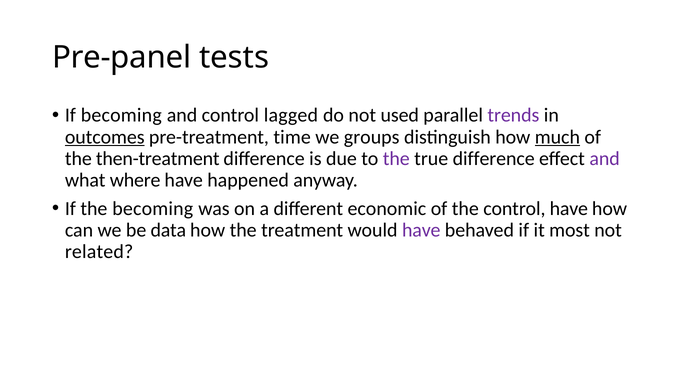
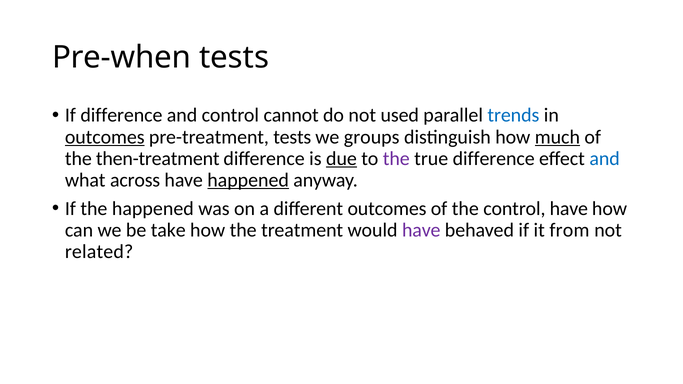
Pre-panel: Pre-panel -> Pre-when
If becoming: becoming -> difference
lagged: lagged -> cannot
trends colour: purple -> blue
pre-treatment time: time -> tests
due underline: none -> present
and at (605, 159) colour: purple -> blue
where: where -> across
happened at (248, 180) underline: none -> present
the becoming: becoming -> happened
different economic: economic -> outcomes
data: data -> take
most: most -> from
